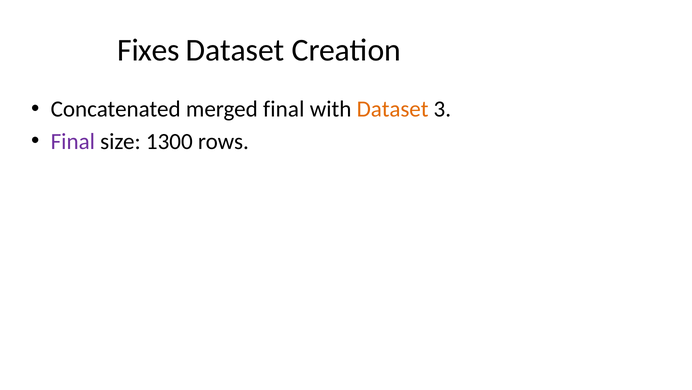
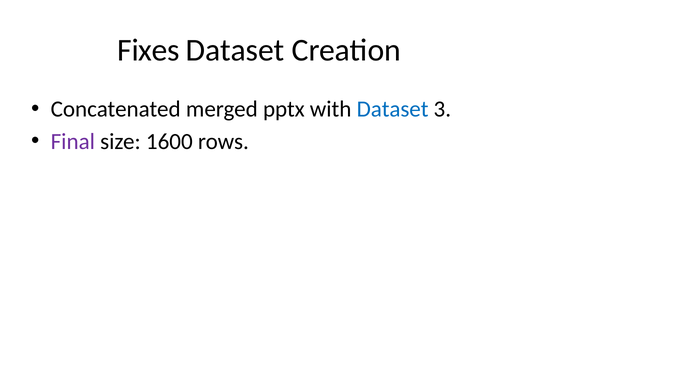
merged final: final -> pptx
Dataset at (393, 109) colour: orange -> blue
1300: 1300 -> 1600
